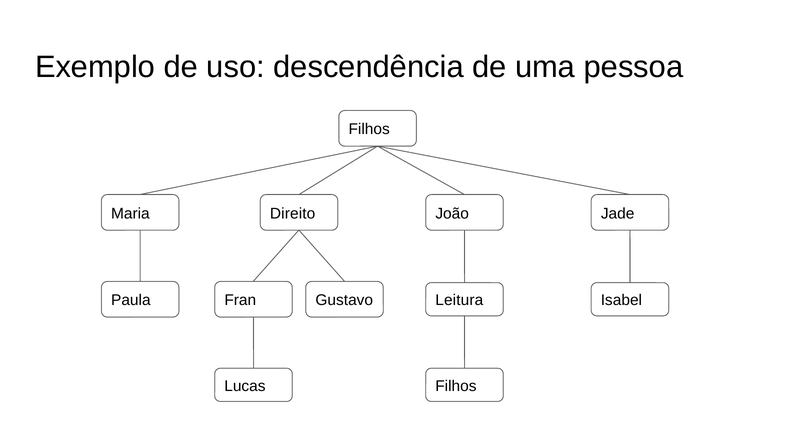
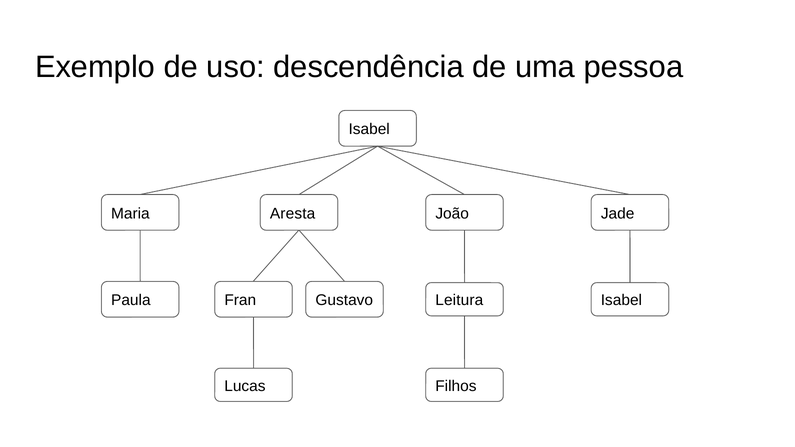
Filhos at (369, 129): Filhos -> Isabel
Direito: Direito -> Aresta
